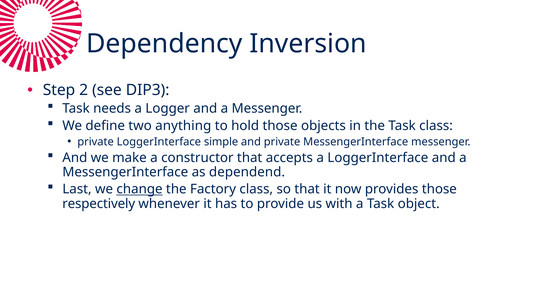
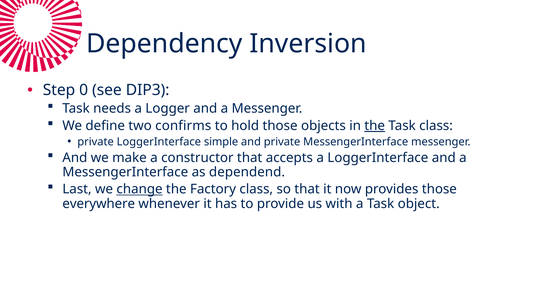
2: 2 -> 0
anything: anything -> confirms
the at (375, 126) underline: none -> present
respectively: respectively -> everywhere
